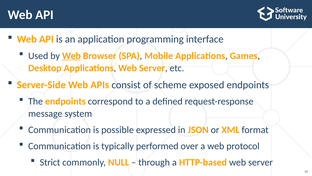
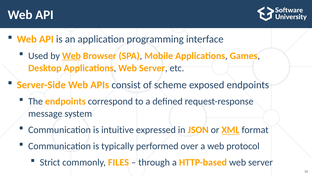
possible: possible -> intuitive
XML underline: none -> present
NULL: NULL -> FILES
